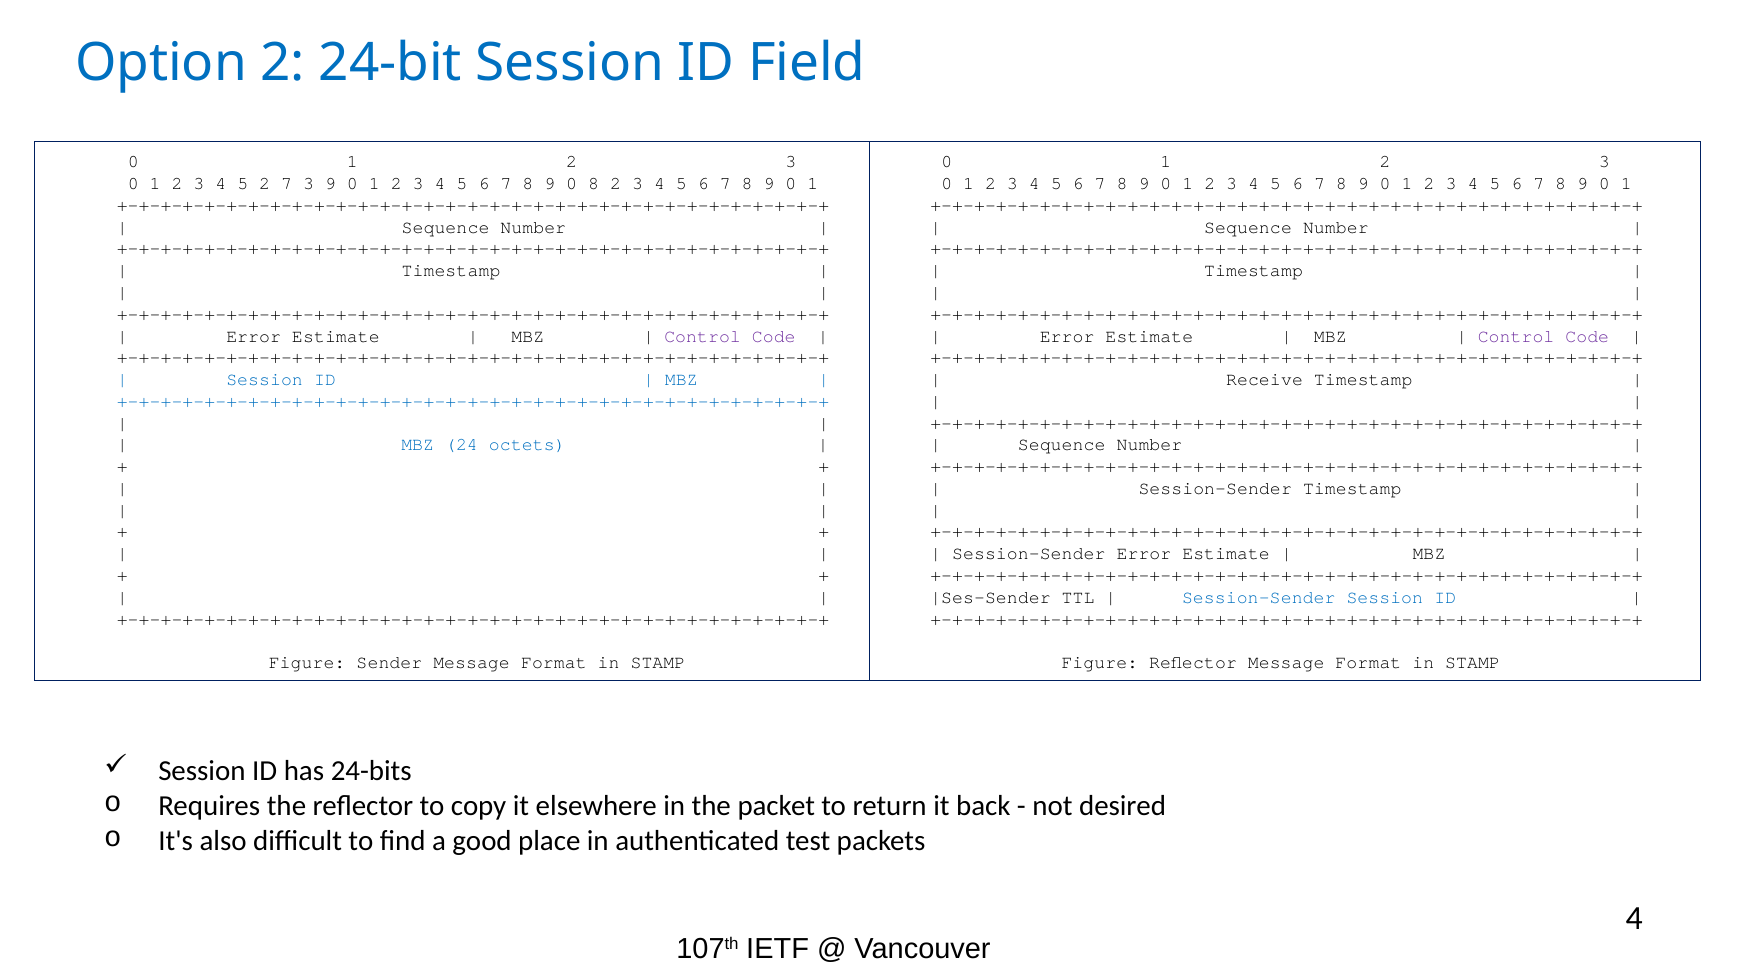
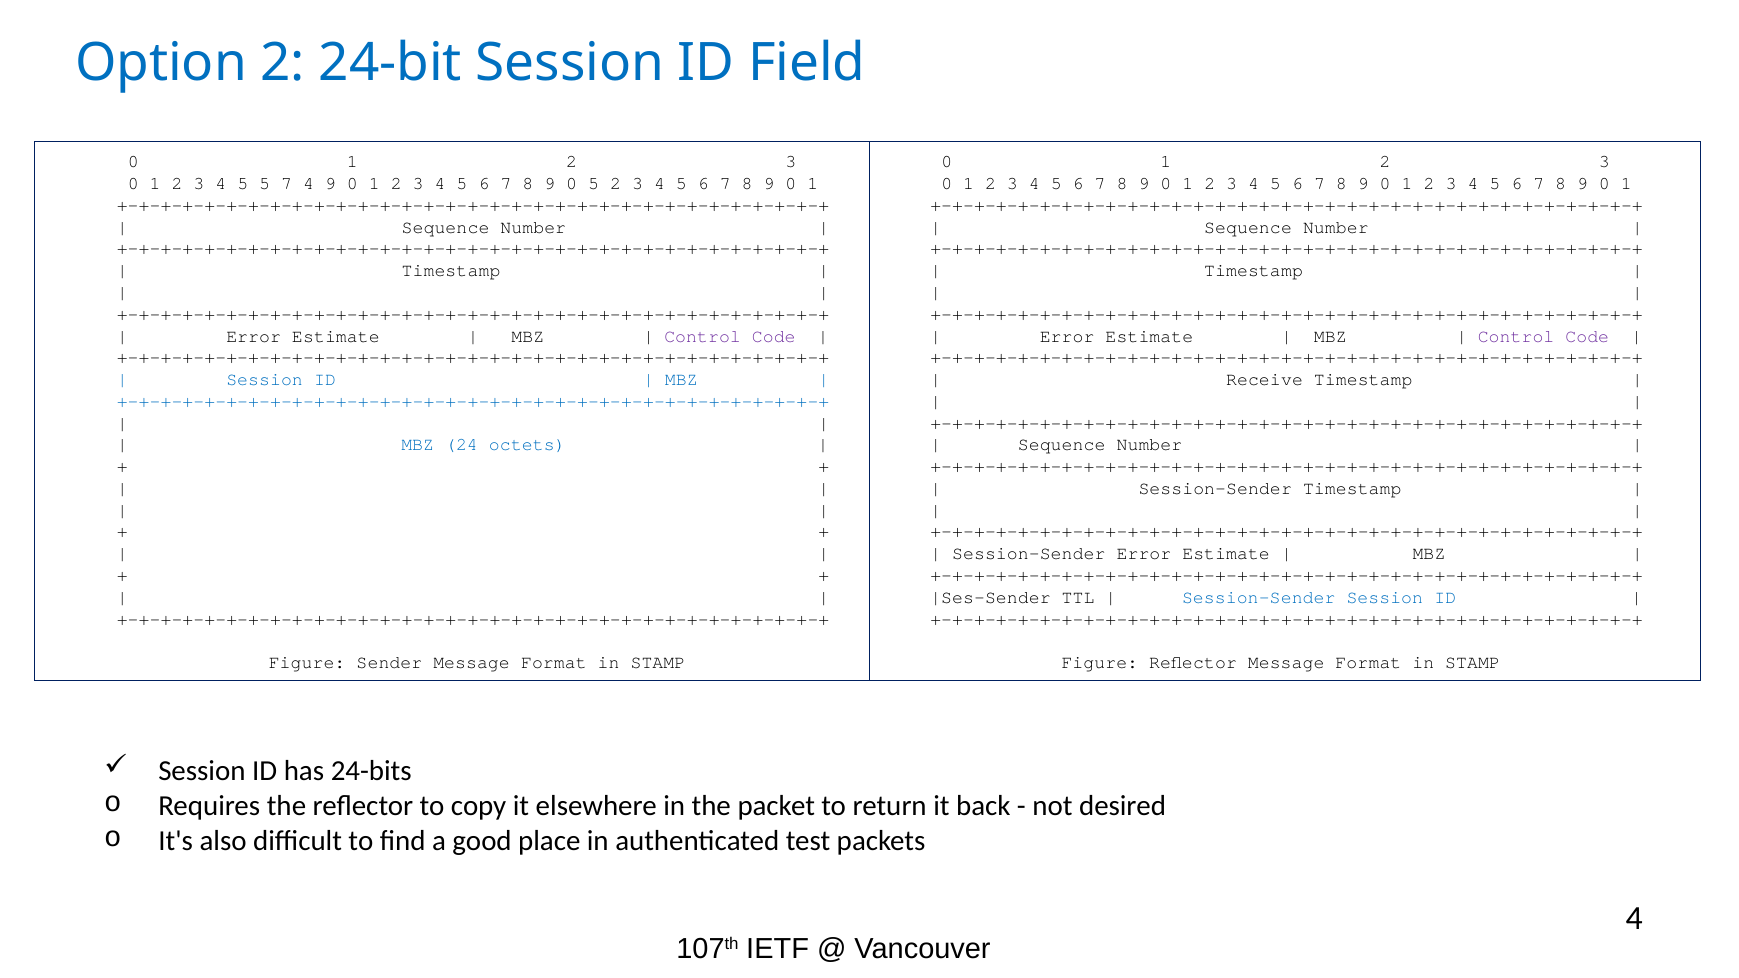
5 2: 2 -> 5
7 3: 3 -> 4
0 8: 8 -> 5
